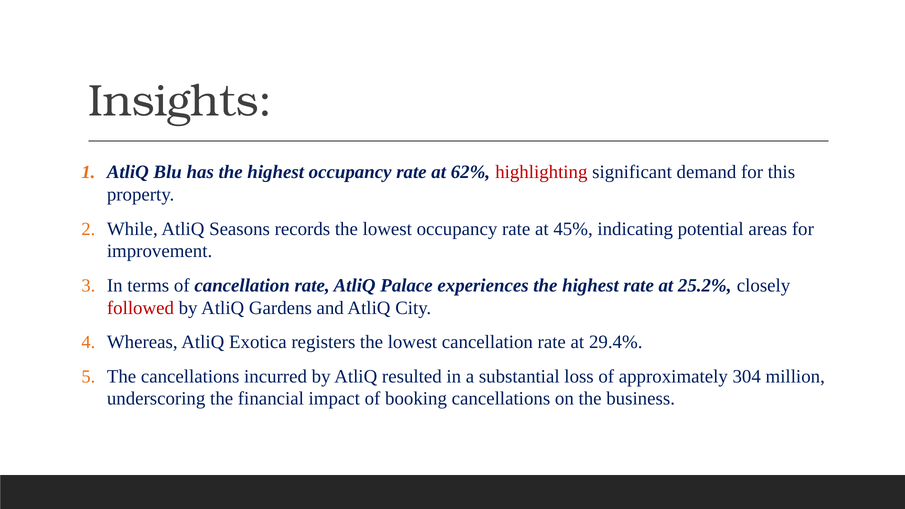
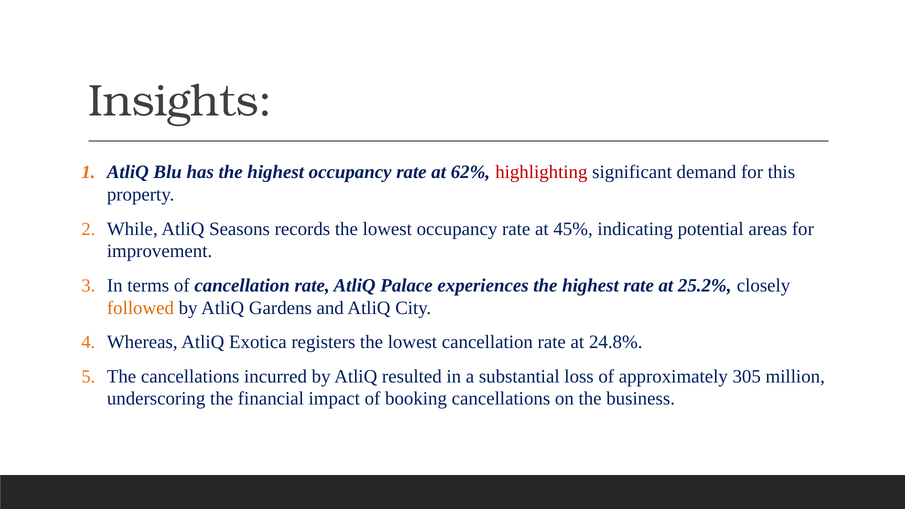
followed colour: red -> orange
29.4%: 29.4% -> 24.8%
304: 304 -> 305
